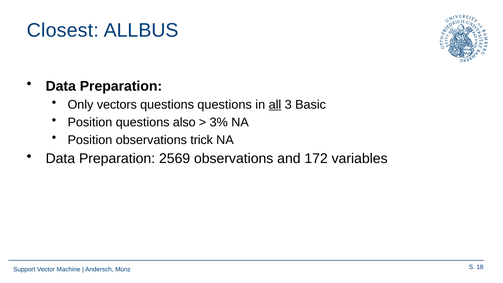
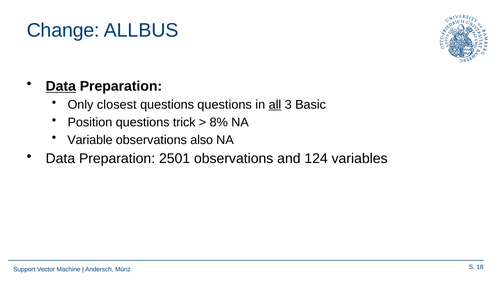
Closest: Closest -> Change
Data at (61, 86) underline: none -> present
vectors: vectors -> closest
also: also -> trick
3%: 3% -> 8%
Position at (90, 140): Position -> Variable
trick: trick -> also
2569: 2569 -> 2501
172: 172 -> 124
